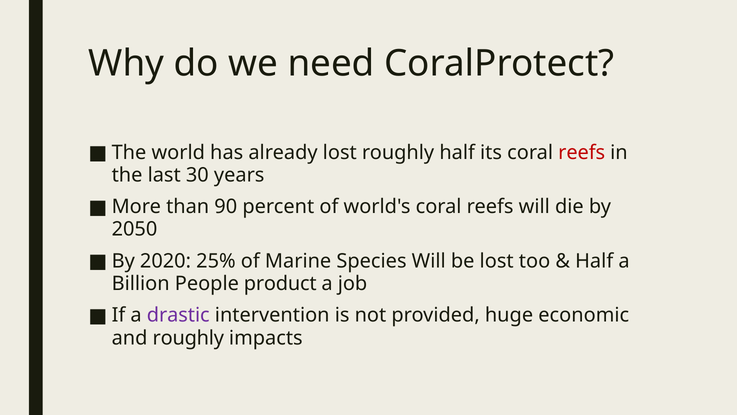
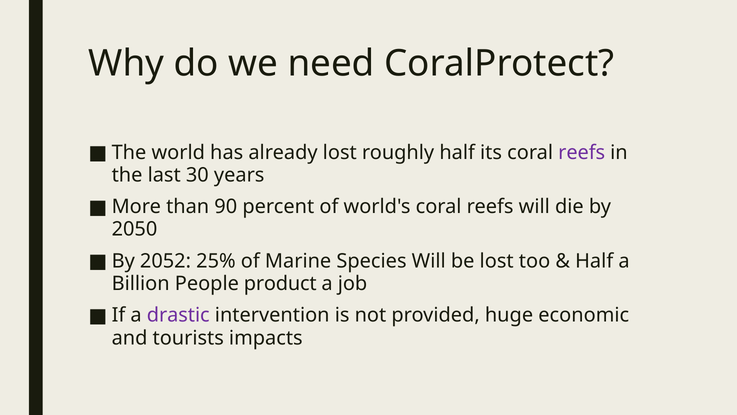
reefs at (582, 152) colour: red -> purple
2020: 2020 -> 2052
and roughly: roughly -> tourists
